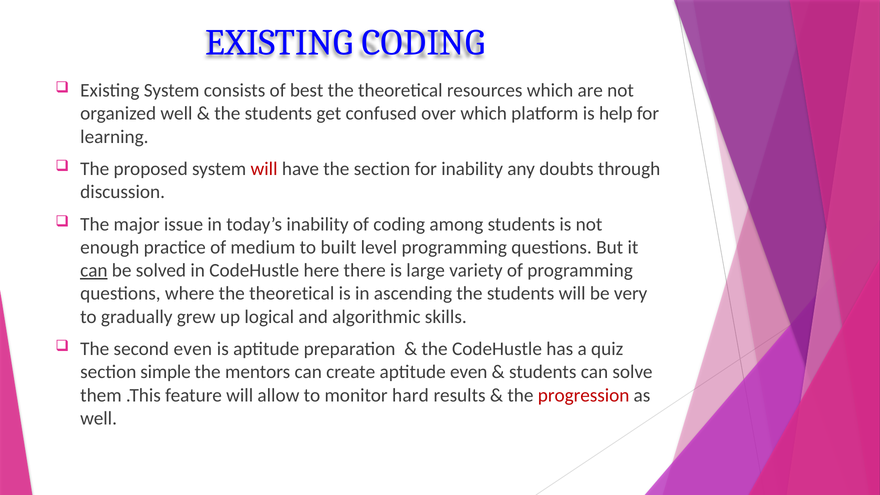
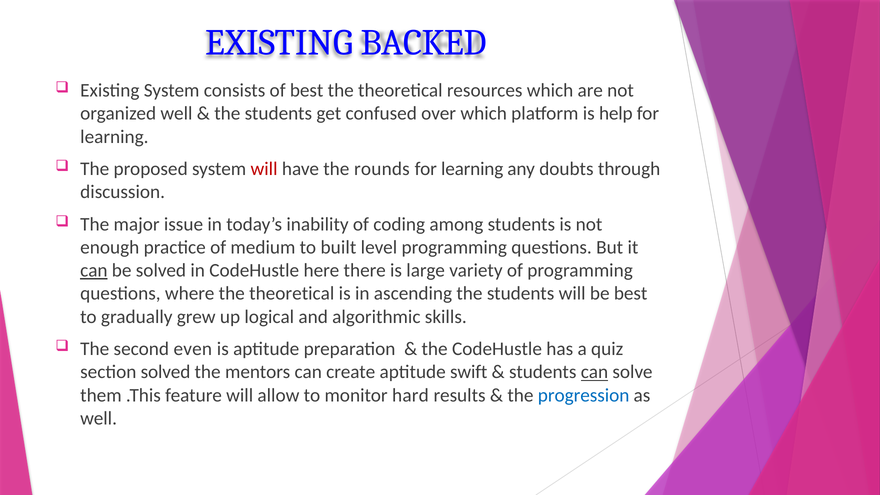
EXISTING CODING: CODING -> BACKED
the section: section -> rounds
inability at (472, 169): inability -> learning
be very: very -> best
section simple: simple -> solved
aptitude even: even -> swift
can at (594, 372) underline: none -> present
progression colour: red -> blue
